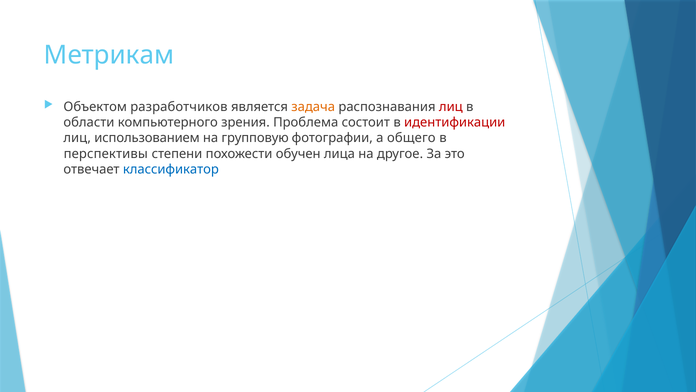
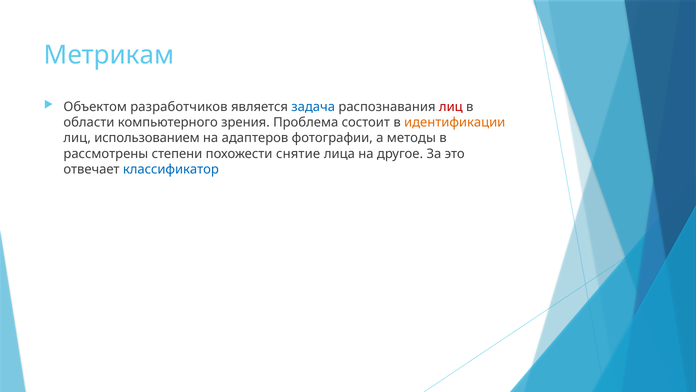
задача colour: orange -> blue
идентификации colour: red -> orange
групповую: групповую -> адаптеров
общего: общего -> методы
перспективы: перспективы -> рассмотрены
обучен: обучен -> снятие
